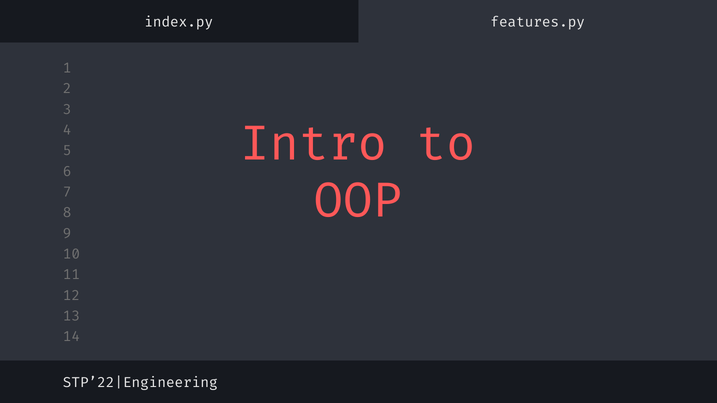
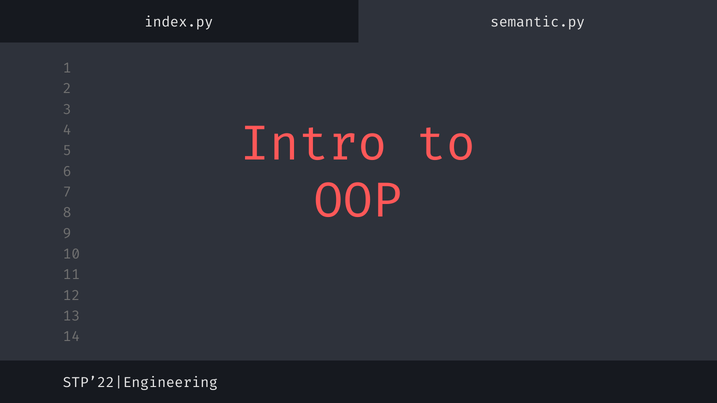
features.py: features.py -> semantic.py
